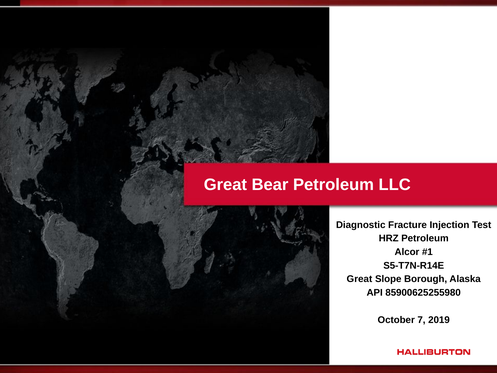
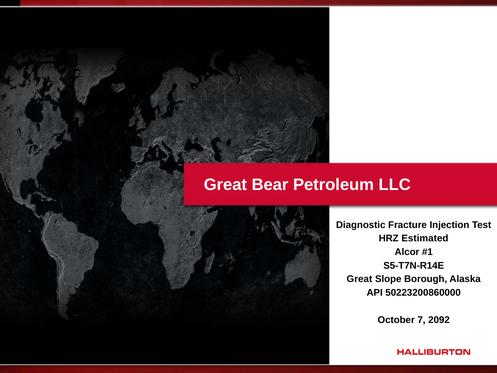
HRZ Petroleum: Petroleum -> Estimated
85900625255980: 85900625255980 -> 50223200860000
2019: 2019 -> 2092
